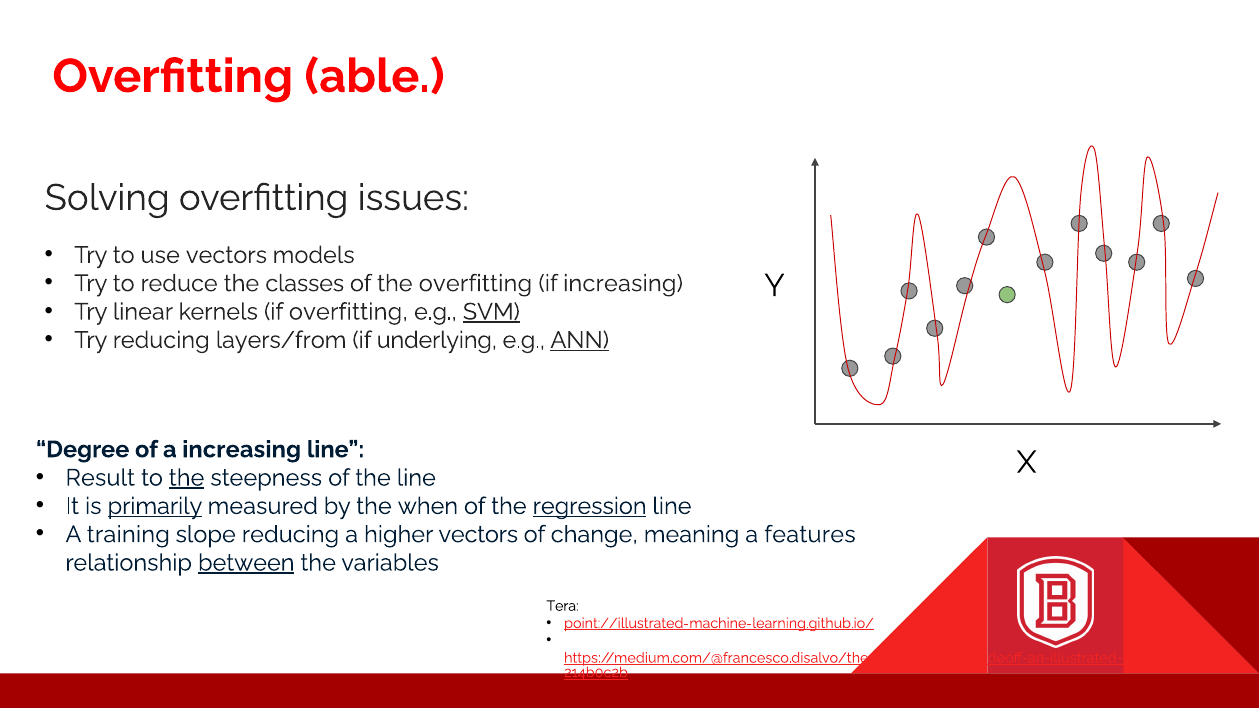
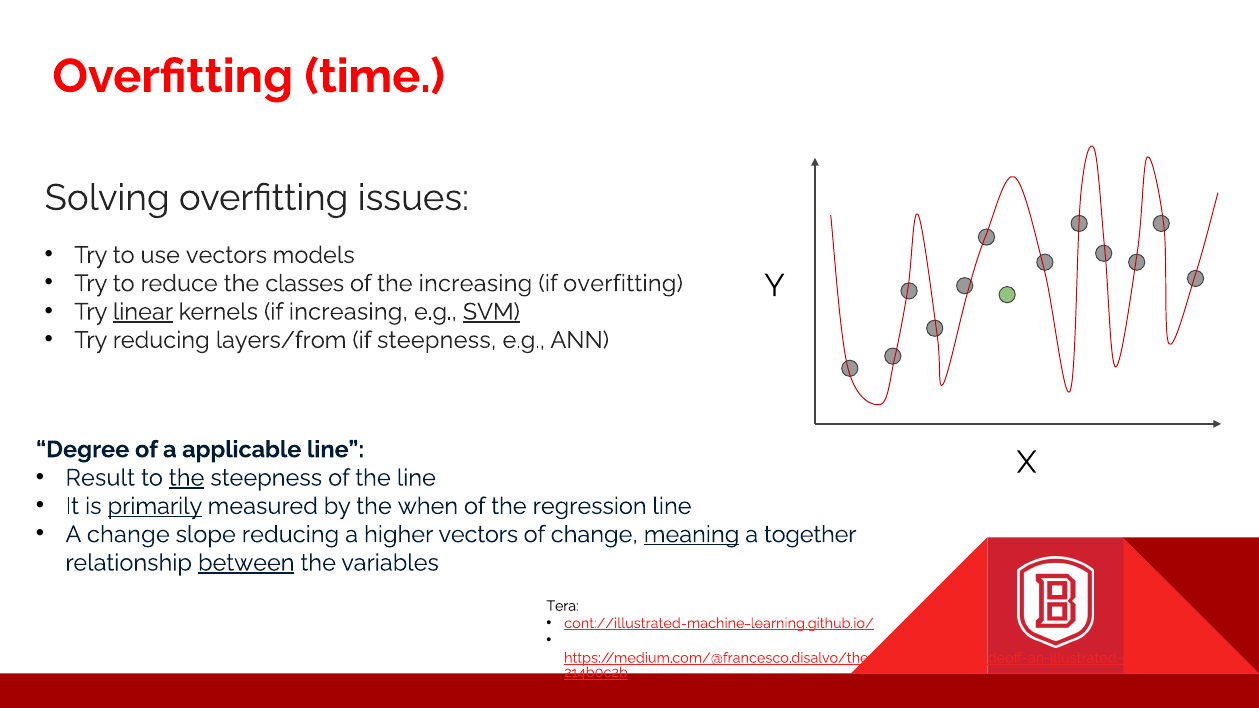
able: able -> time
the overfitting: overfitting -> increasing
if increasing: increasing -> overfitting
linear underline: none -> present
if overfitting: overfitting -> increasing
if underlying: underlying -> steepness
ANN underline: present -> none
a increasing: increasing -> applicable
regression underline: present -> none
A training: training -> change
meaning underline: none -> present
features: features -> together
point://illustrated-machine-learning.github.io/: point://illustrated-machine-learning.github.io/ -> cont://illustrated-machine-learning.github.io/
